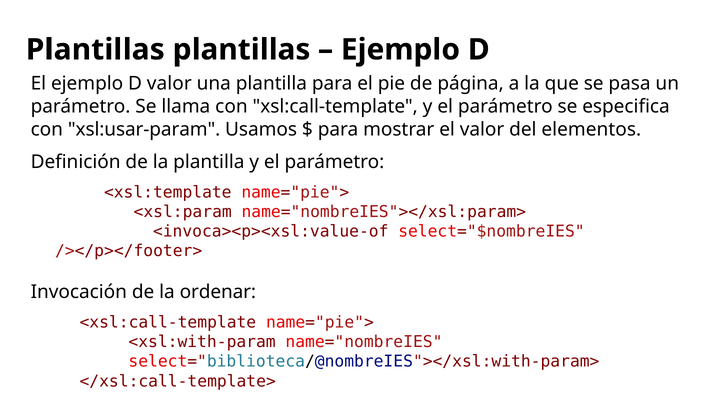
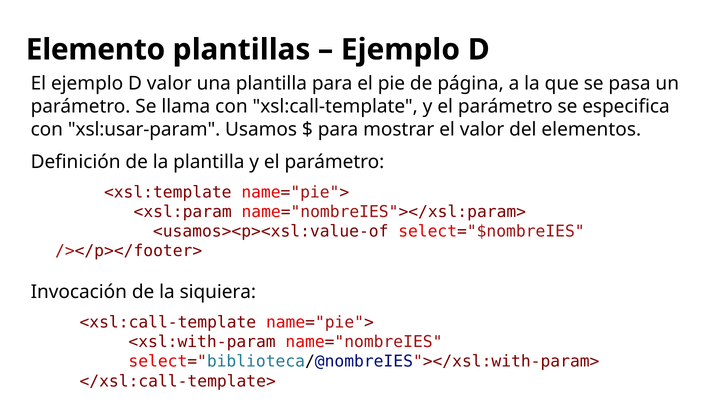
Plantillas at (95, 50): Plantillas -> Elemento
<invoca><p><xsl:value-of: <invoca><p><xsl:value-of -> <usamos><p><xsl:value-of
ordenar: ordenar -> siquiera
